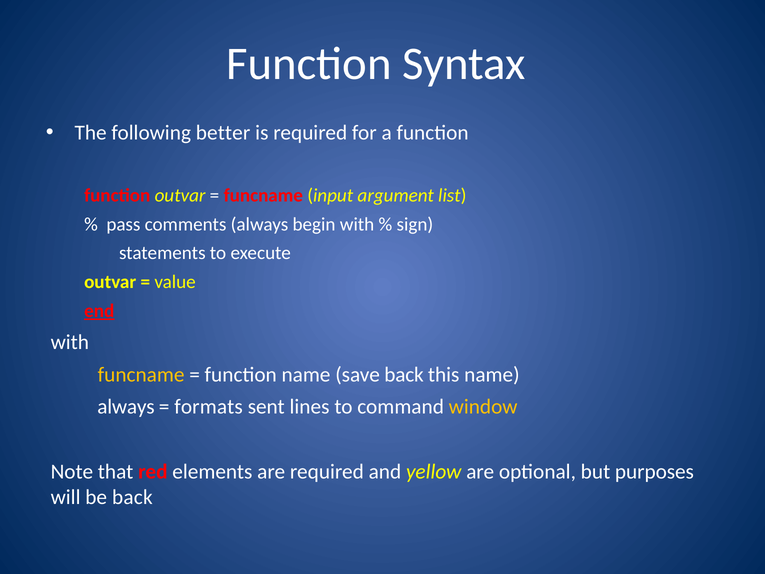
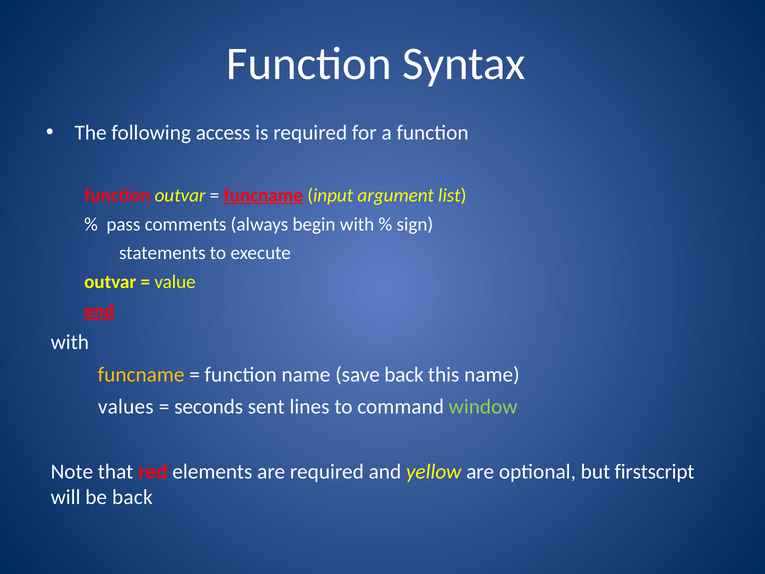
better: better -> access
funcname at (263, 195) underline: none -> present
always at (126, 407): always -> values
formats: formats -> seconds
window colour: yellow -> light green
purposes: purposes -> firstscript
